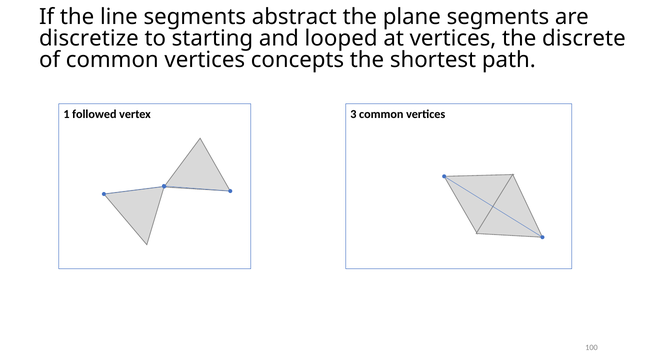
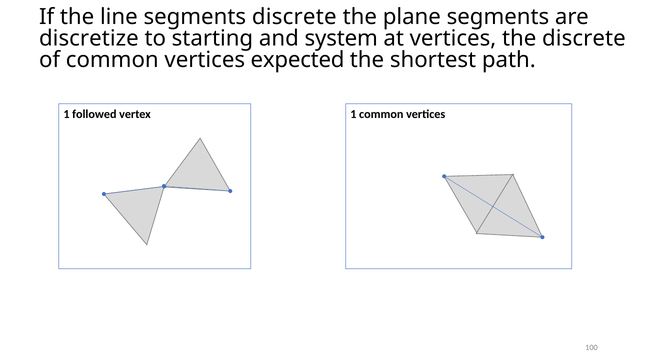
segments abstract: abstract -> discrete
looped: looped -> system
concepts: concepts -> expected
vertex 3: 3 -> 1
